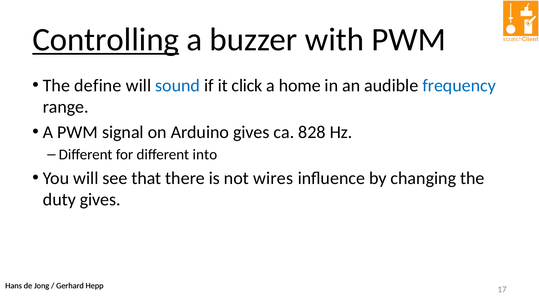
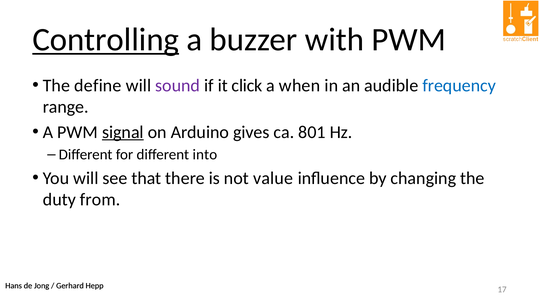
sound colour: blue -> purple
home: home -> when
signal underline: none -> present
828: 828 -> 801
wires: wires -> value
duty gives: gives -> from
